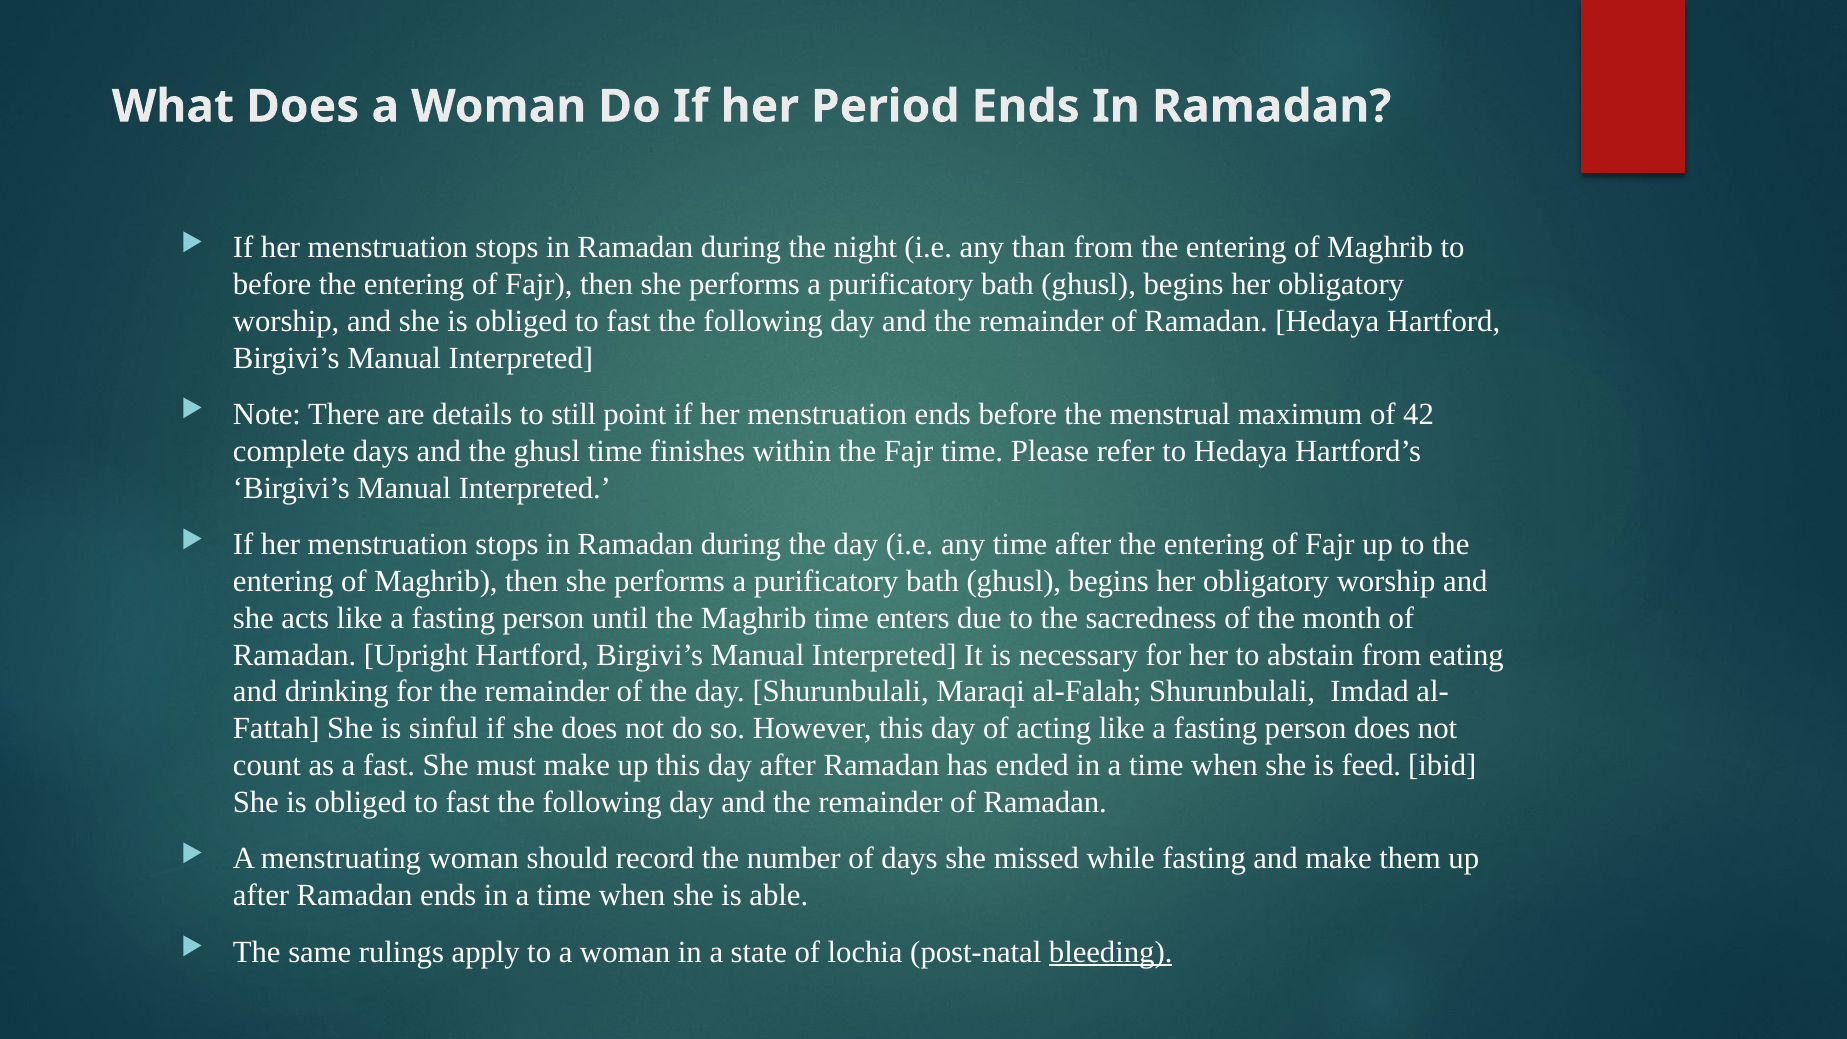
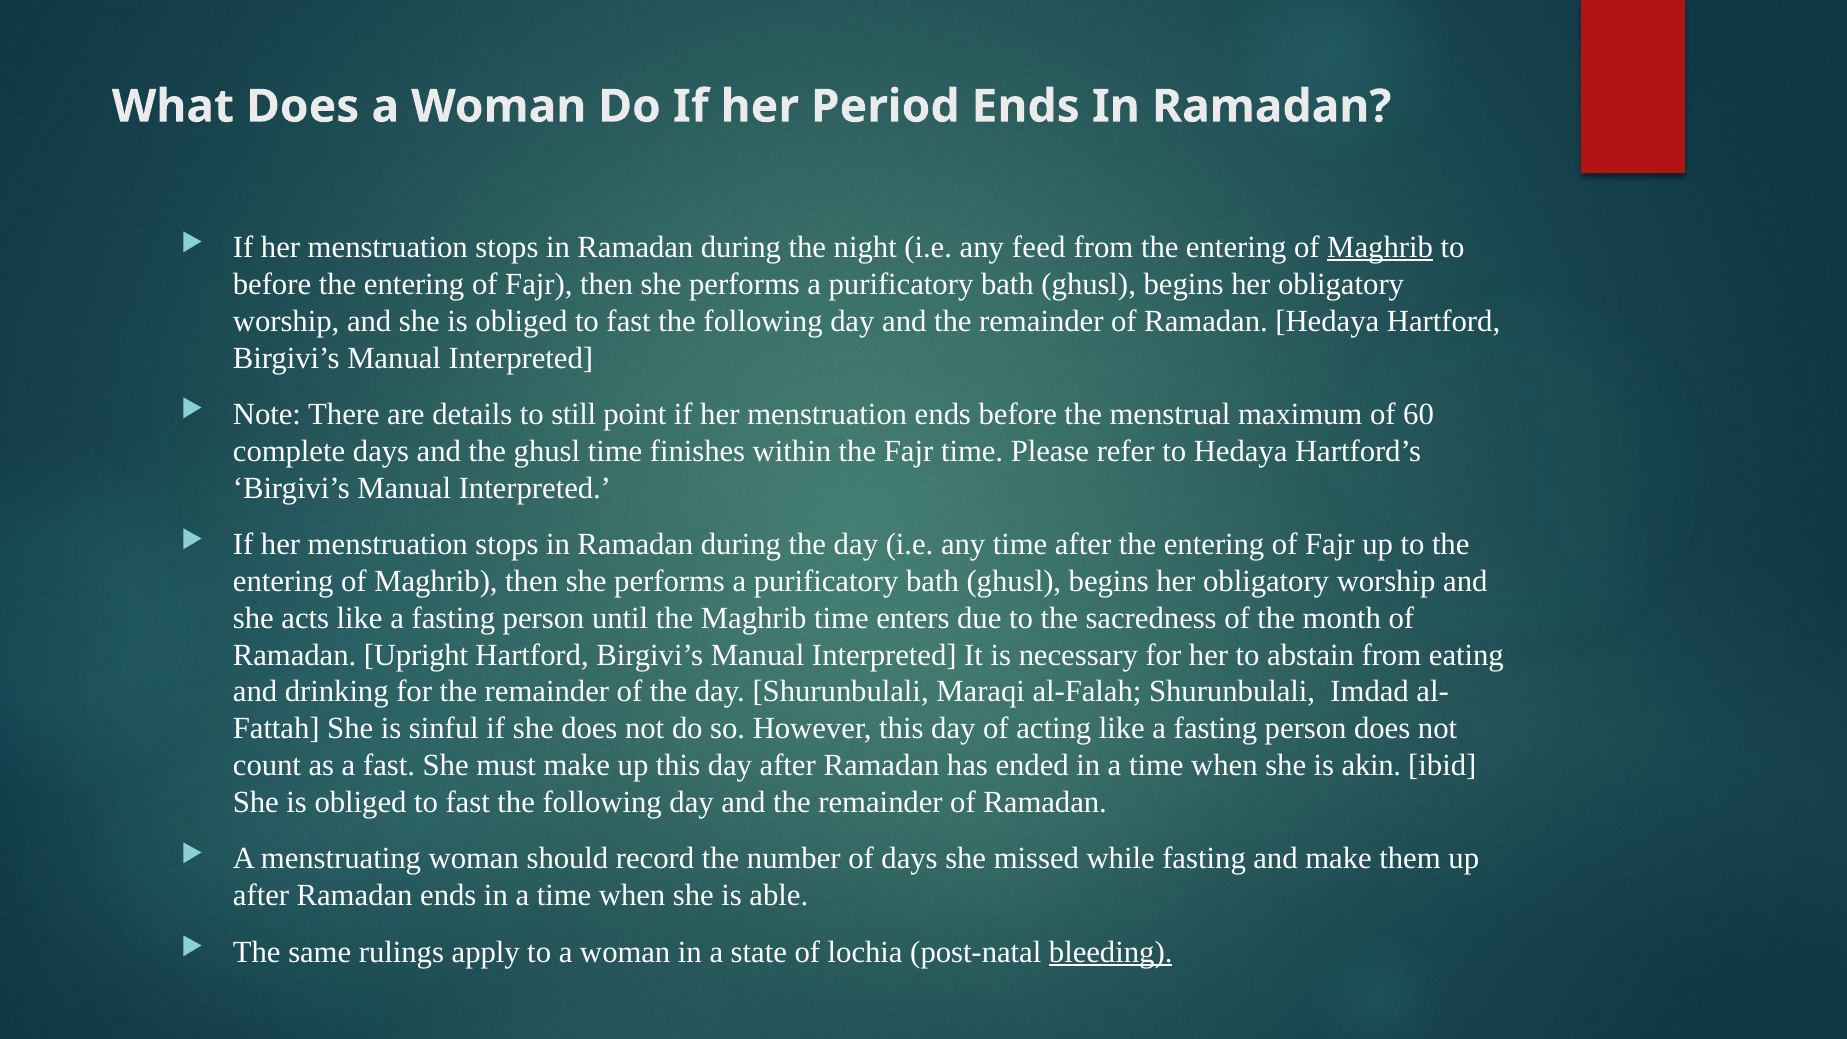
than: than -> feed
Maghrib at (1380, 247) underline: none -> present
42: 42 -> 60
feed: feed -> akin
